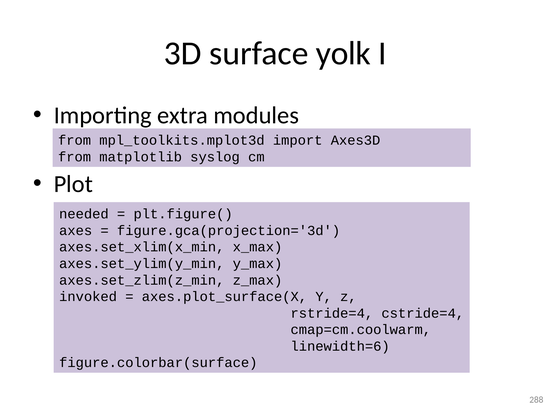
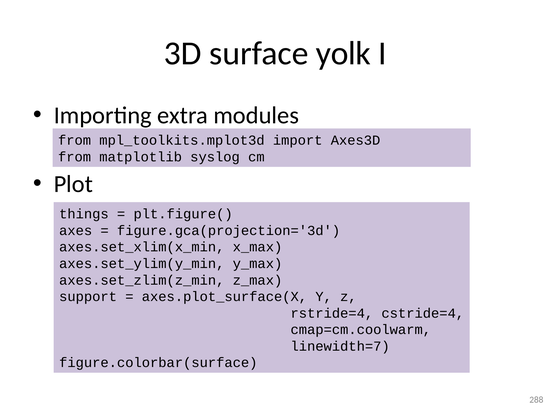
needed: needed -> things
invoked: invoked -> support
linewidth=6: linewidth=6 -> linewidth=7
